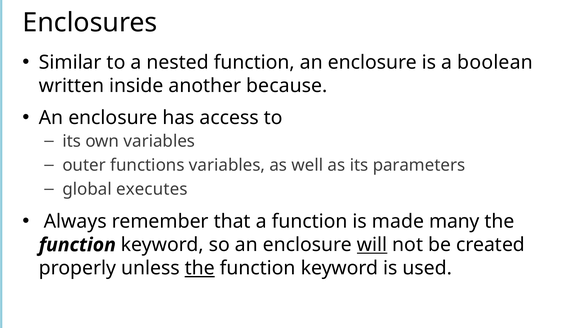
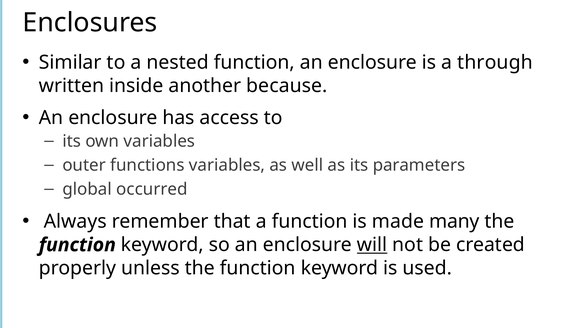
boolean: boolean -> through
executes: executes -> occurred
the at (200, 268) underline: present -> none
